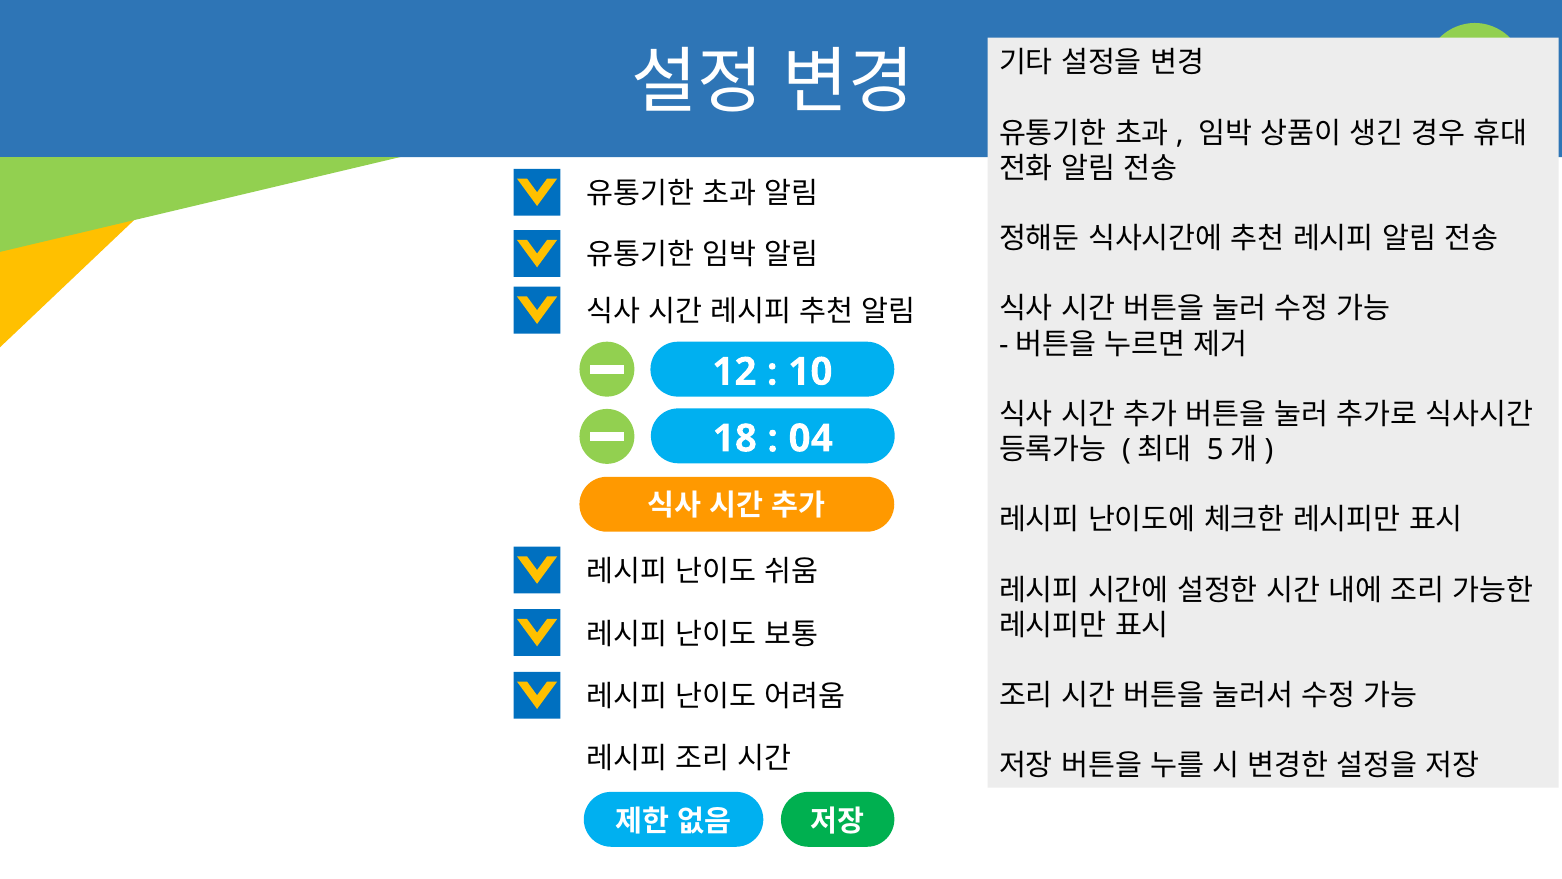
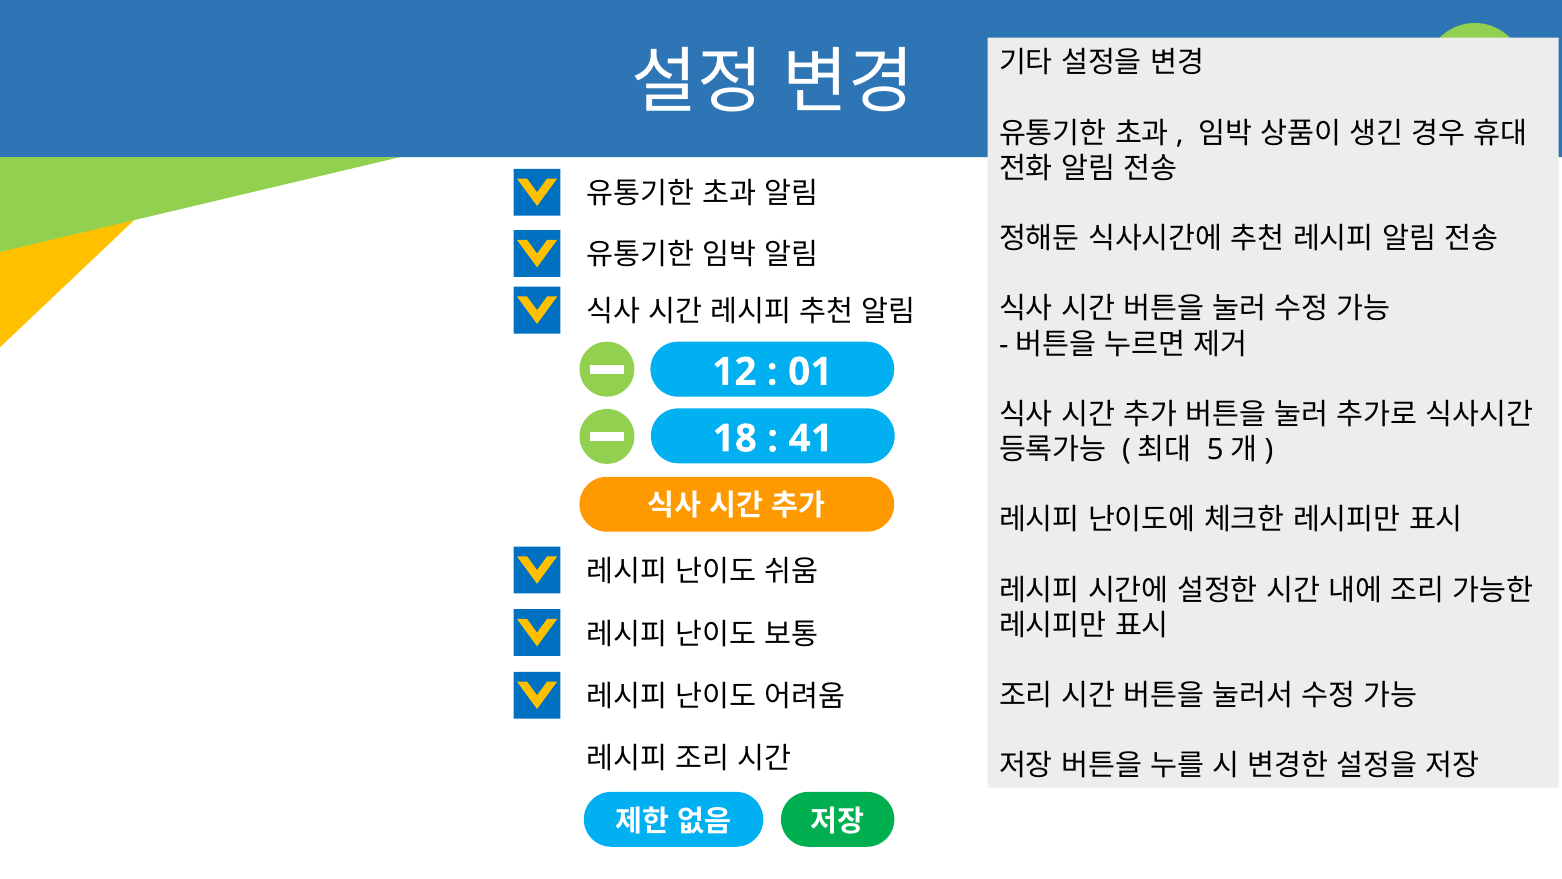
10: 10 -> 01
04: 04 -> 41
